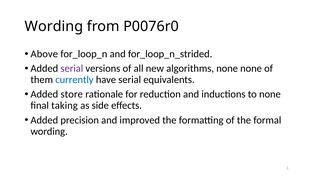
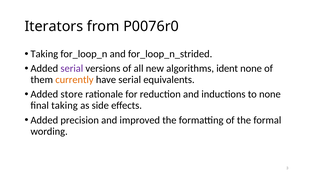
Wording at (54, 26): Wording -> Iterators
Above at (44, 54): Above -> Taking
algorithms none: none -> ident
currently colour: blue -> orange
